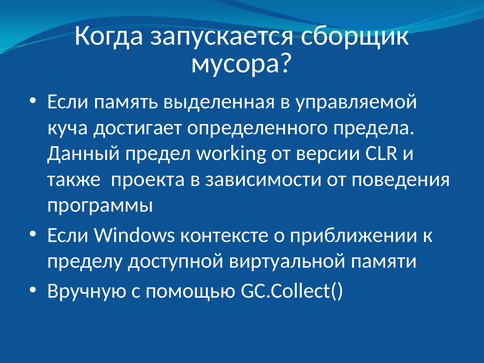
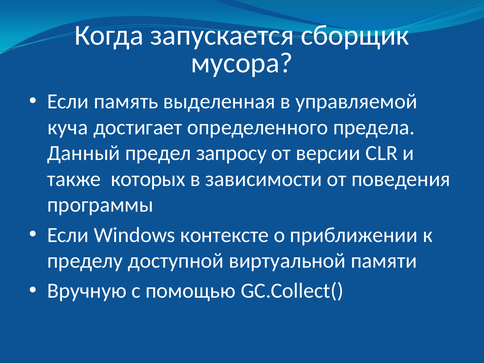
working: working -> запросу
проекта: проекта -> которых
